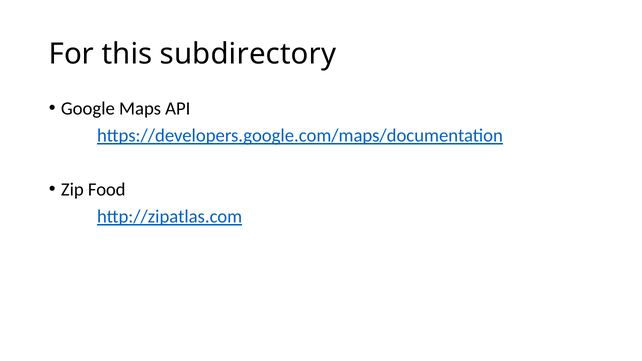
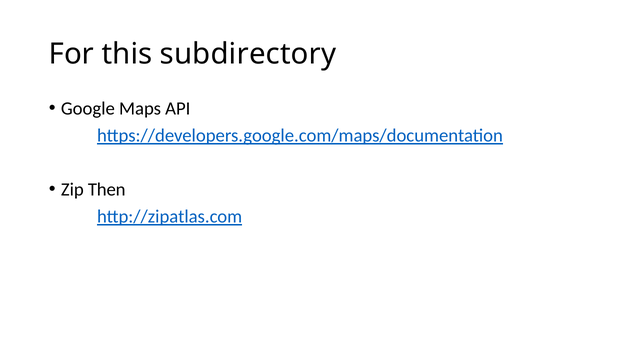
Food: Food -> Then
